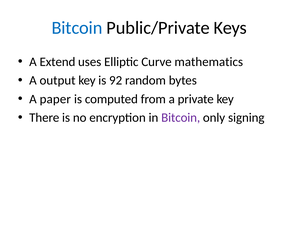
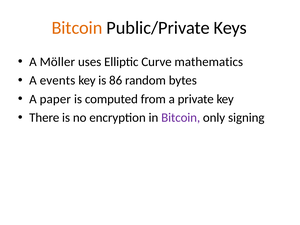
Bitcoin at (77, 28) colour: blue -> orange
Extend: Extend -> Möller
output: output -> events
92: 92 -> 86
